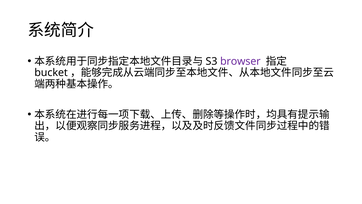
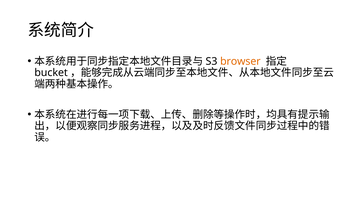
browser colour: purple -> orange
